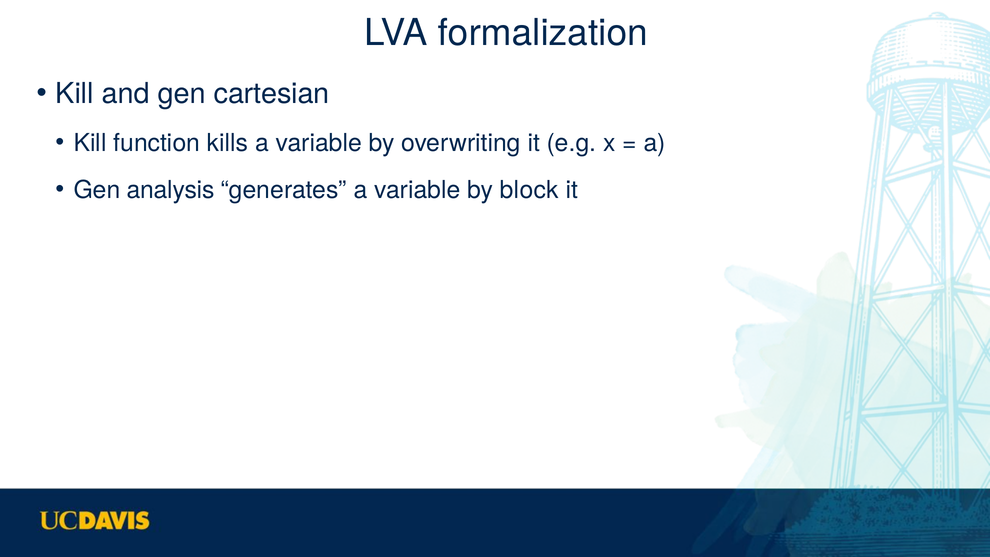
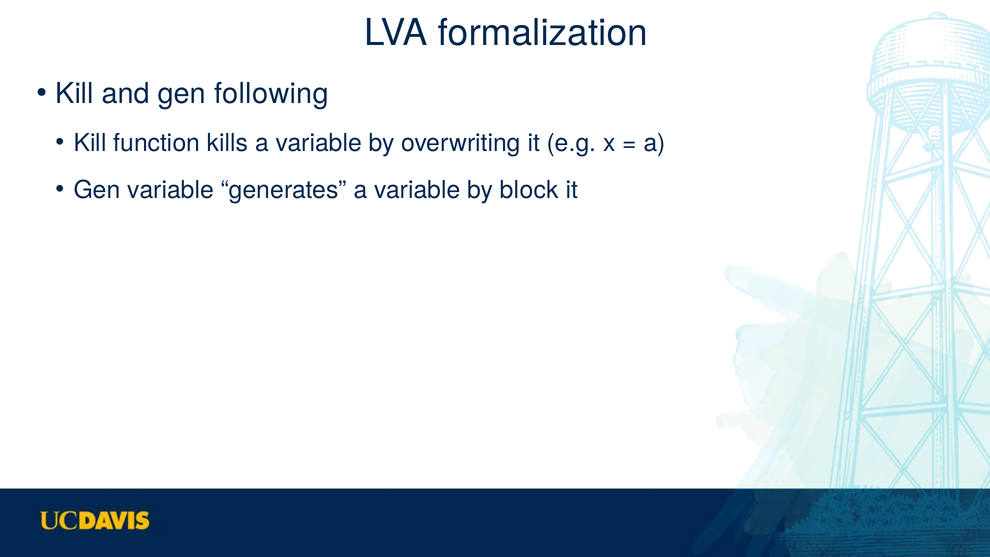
cartesian: cartesian -> following
Gen analysis: analysis -> variable
